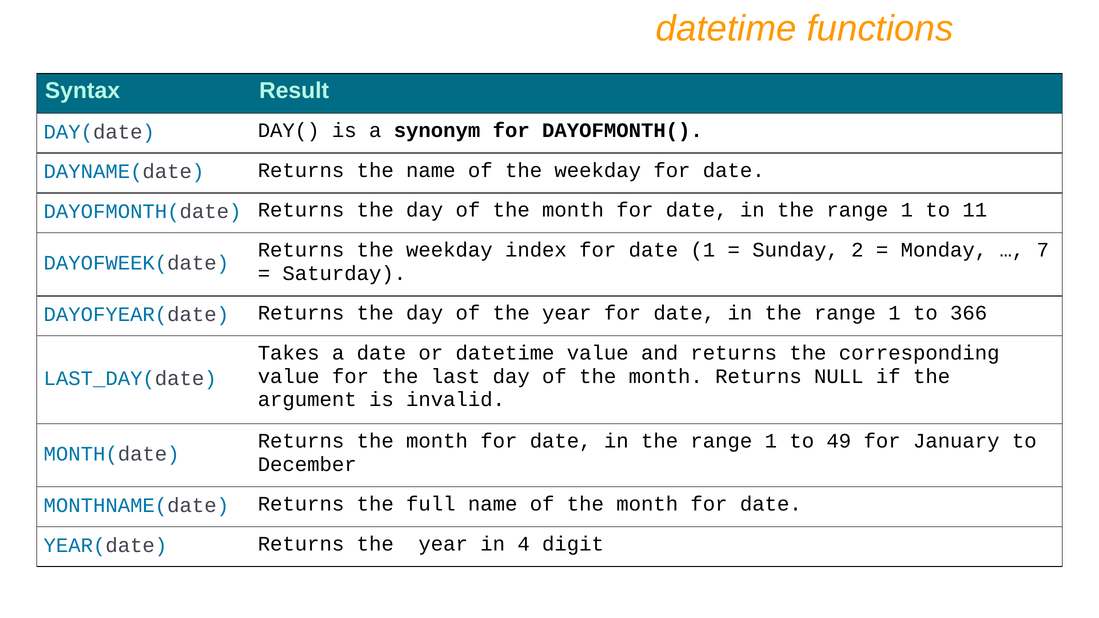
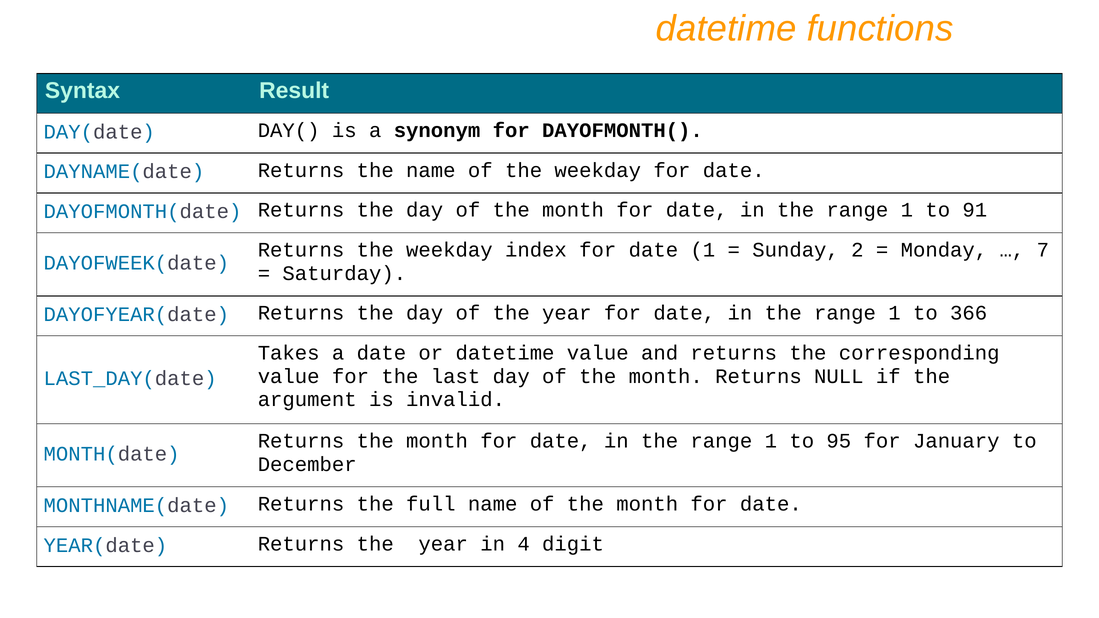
11: 11 -> 91
49: 49 -> 95
